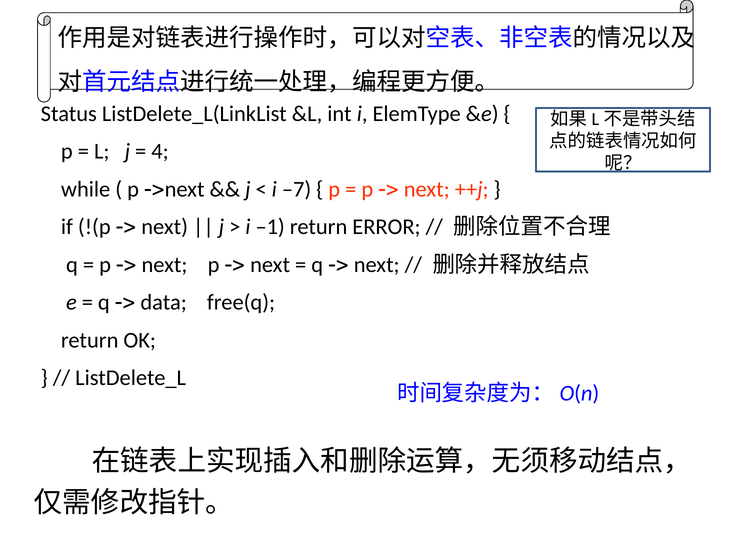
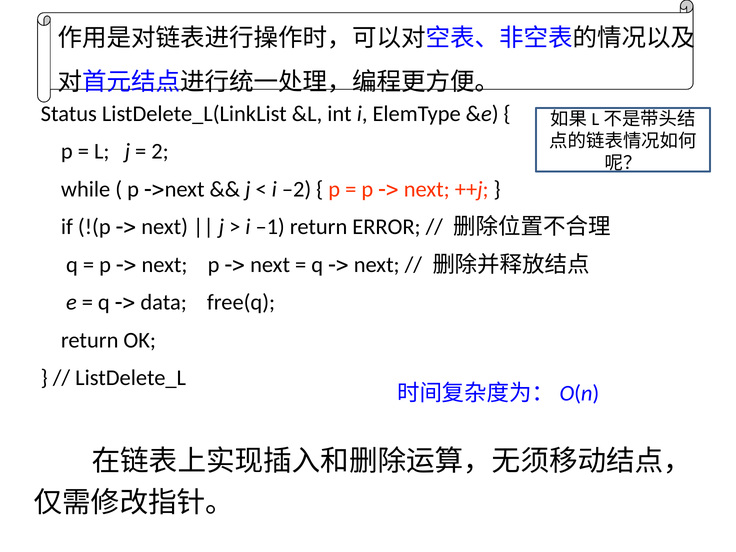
4: 4 -> 2
–7: –7 -> –2
